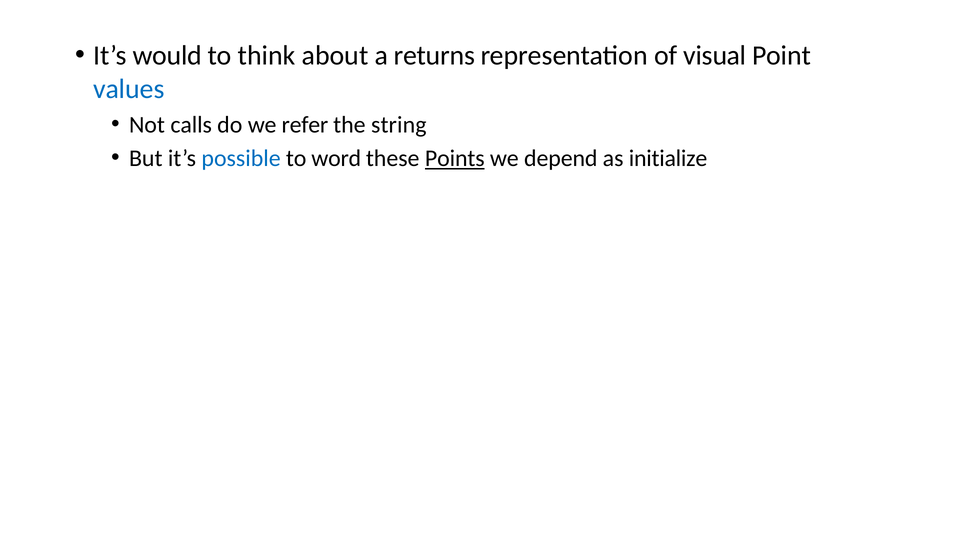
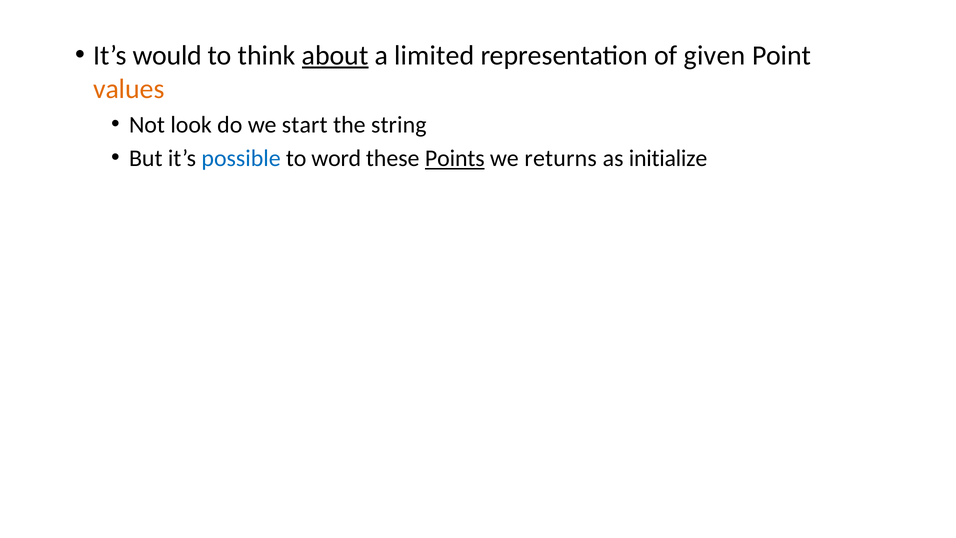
about underline: none -> present
returns: returns -> limited
visual: visual -> given
values colour: blue -> orange
calls: calls -> look
refer: refer -> start
depend: depend -> returns
